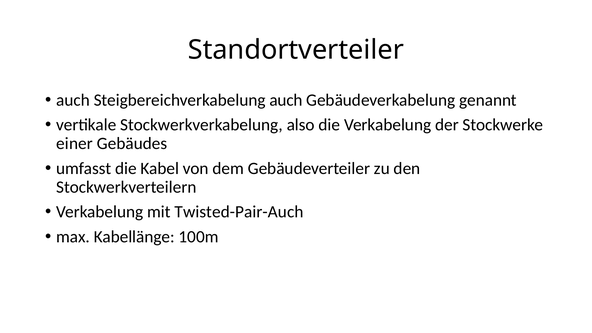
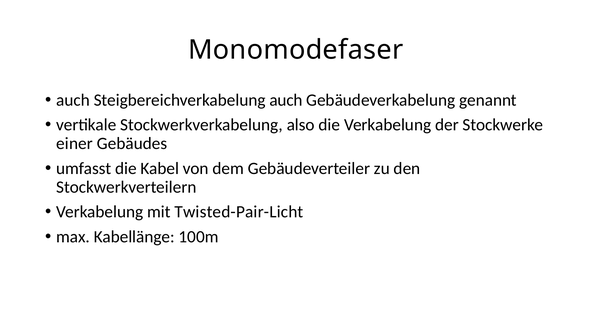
Standortverteiler: Standortverteiler -> Monomodefaser
Twisted-Pair-Auch: Twisted-Pair-Auch -> Twisted-Pair-Licht
